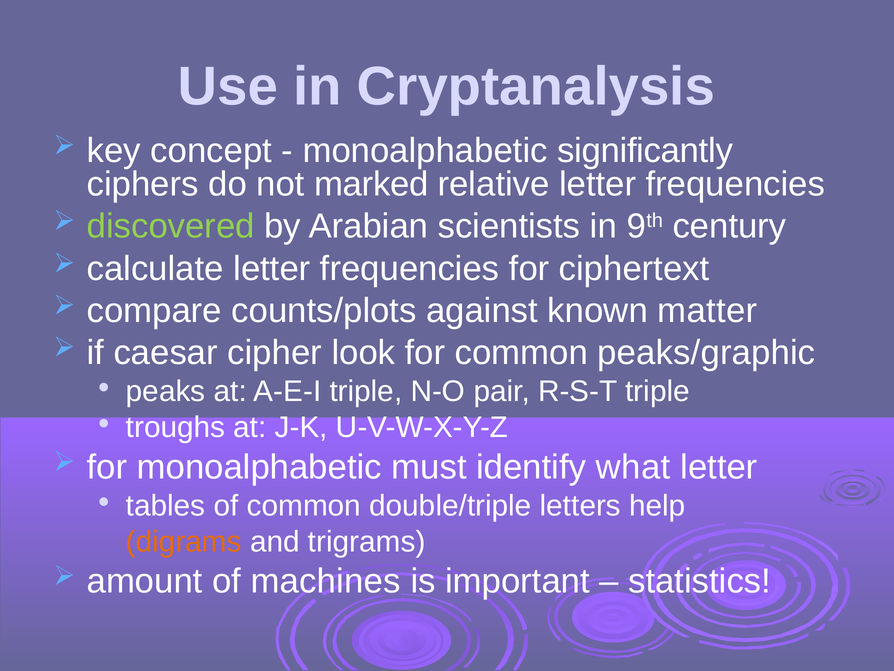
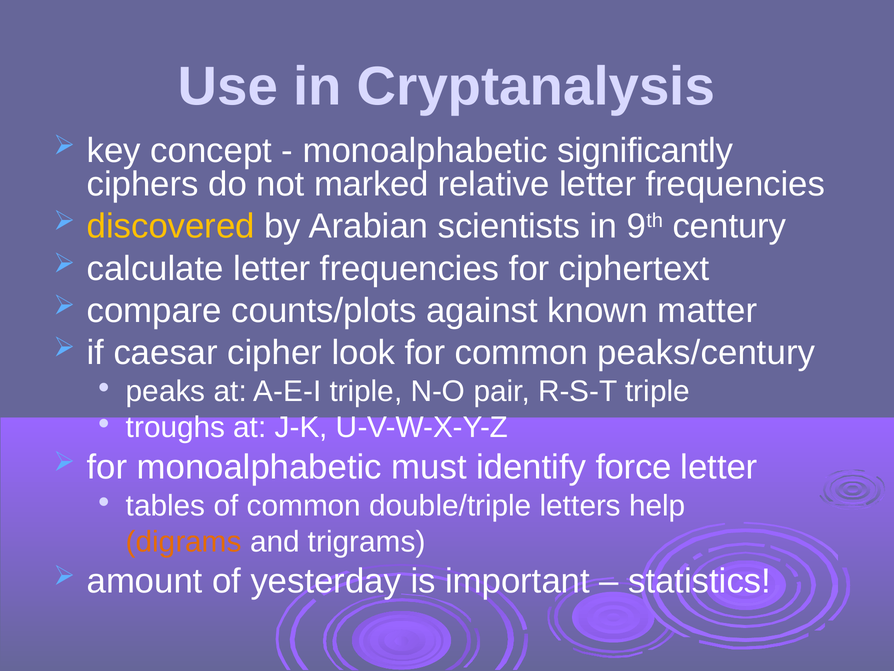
discovered colour: light green -> yellow
peaks/graphic: peaks/graphic -> peaks/century
what: what -> force
machines: machines -> yesterday
